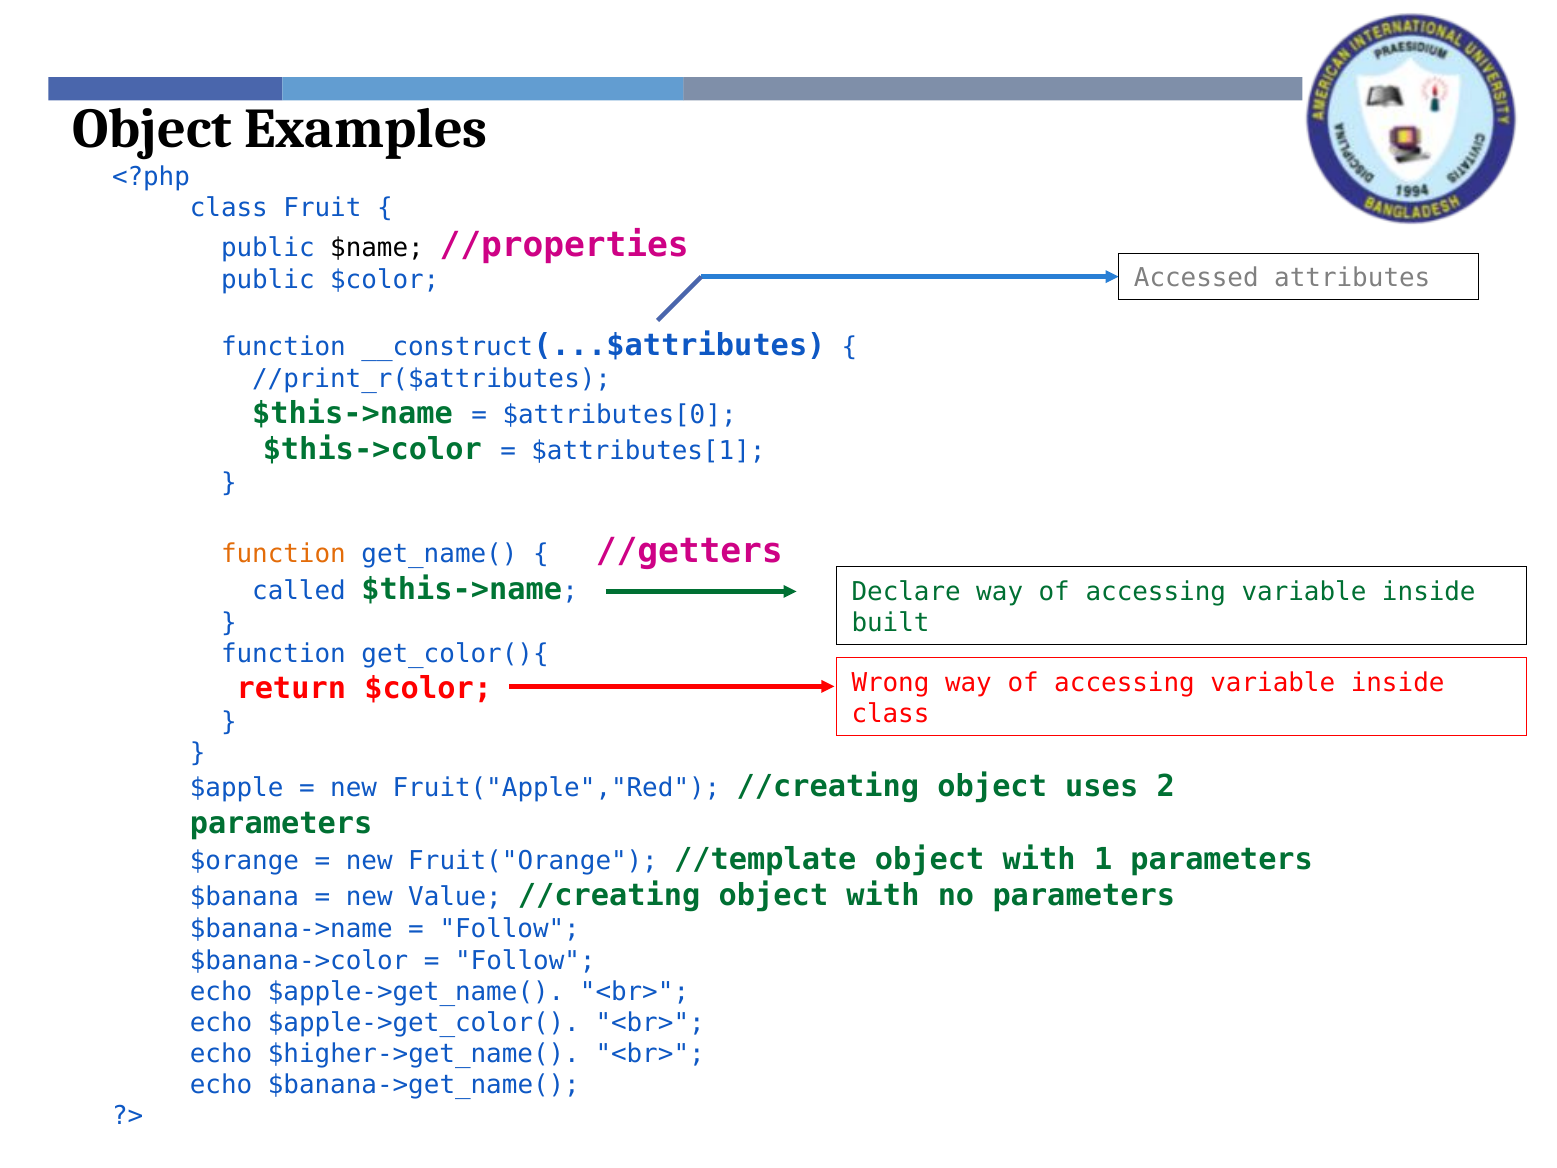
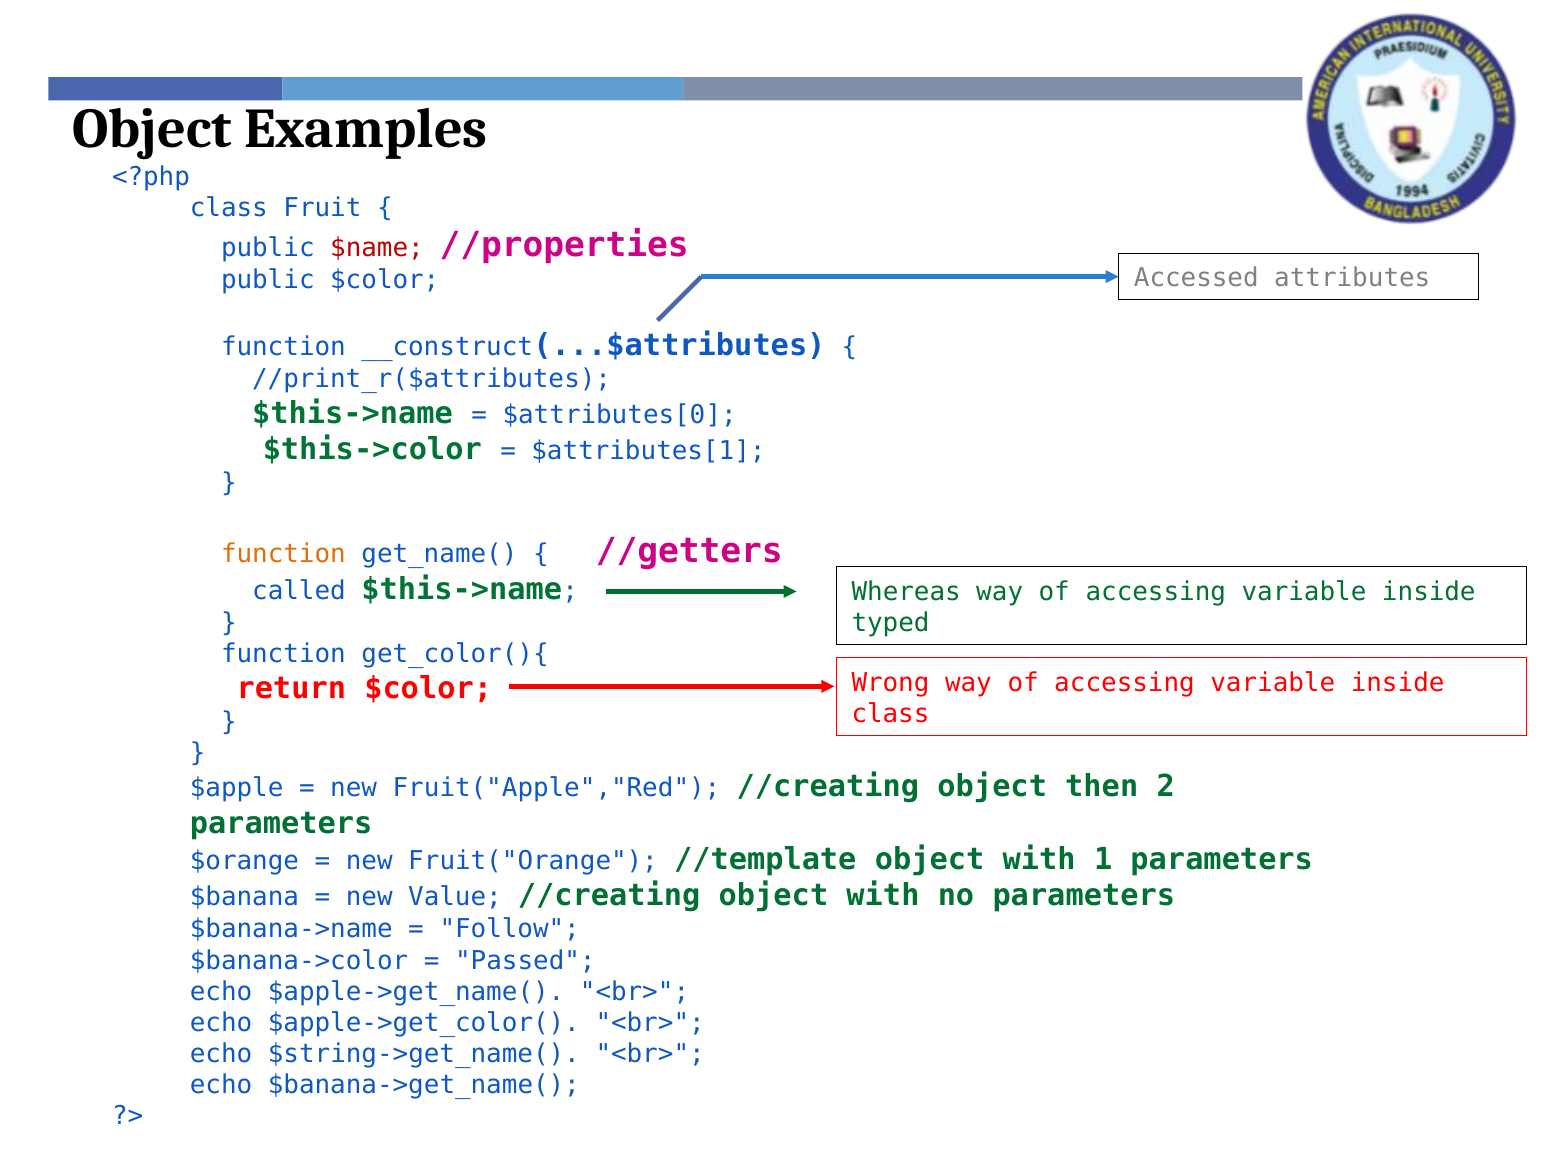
$name colour: black -> red
Declare: Declare -> Whereas
built: built -> typed
uses: uses -> then
Follow at (525, 960): Follow -> Passed
$higher->get_name(: $higher->get_name( -> $string->get_name(
